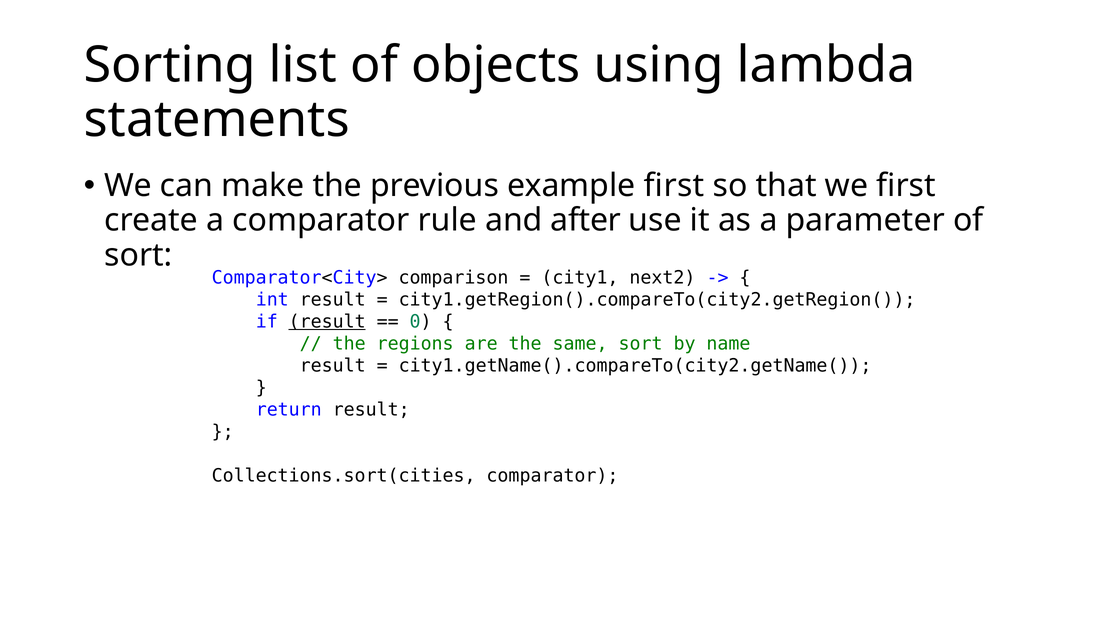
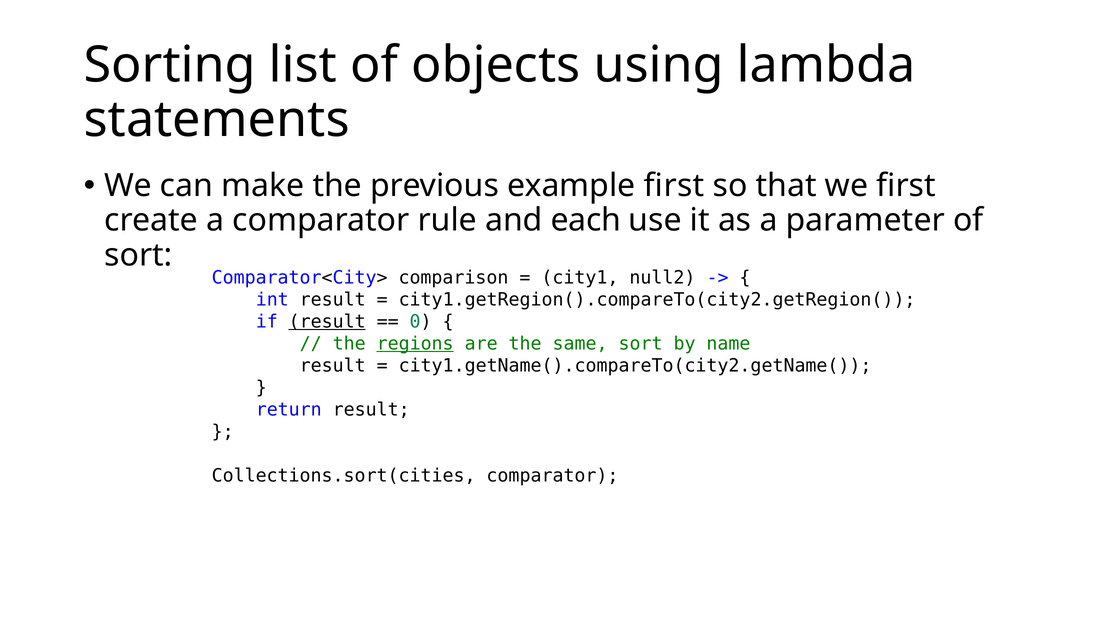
after: after -> each
next2: next2 -> null2
regions underline: none -> present
